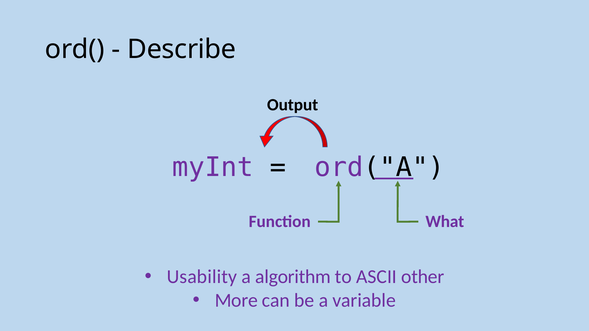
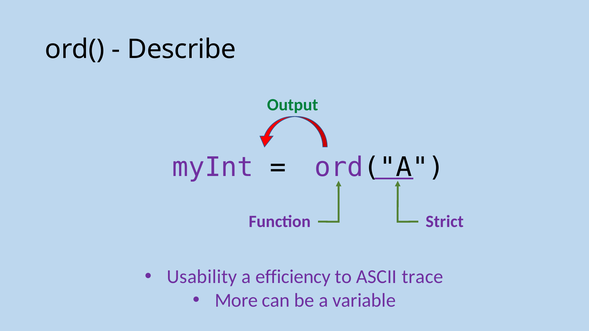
Output colour: black -> green
What: What -> Strict
algorithm: algorithm -> efficiency
other: other -> trace
